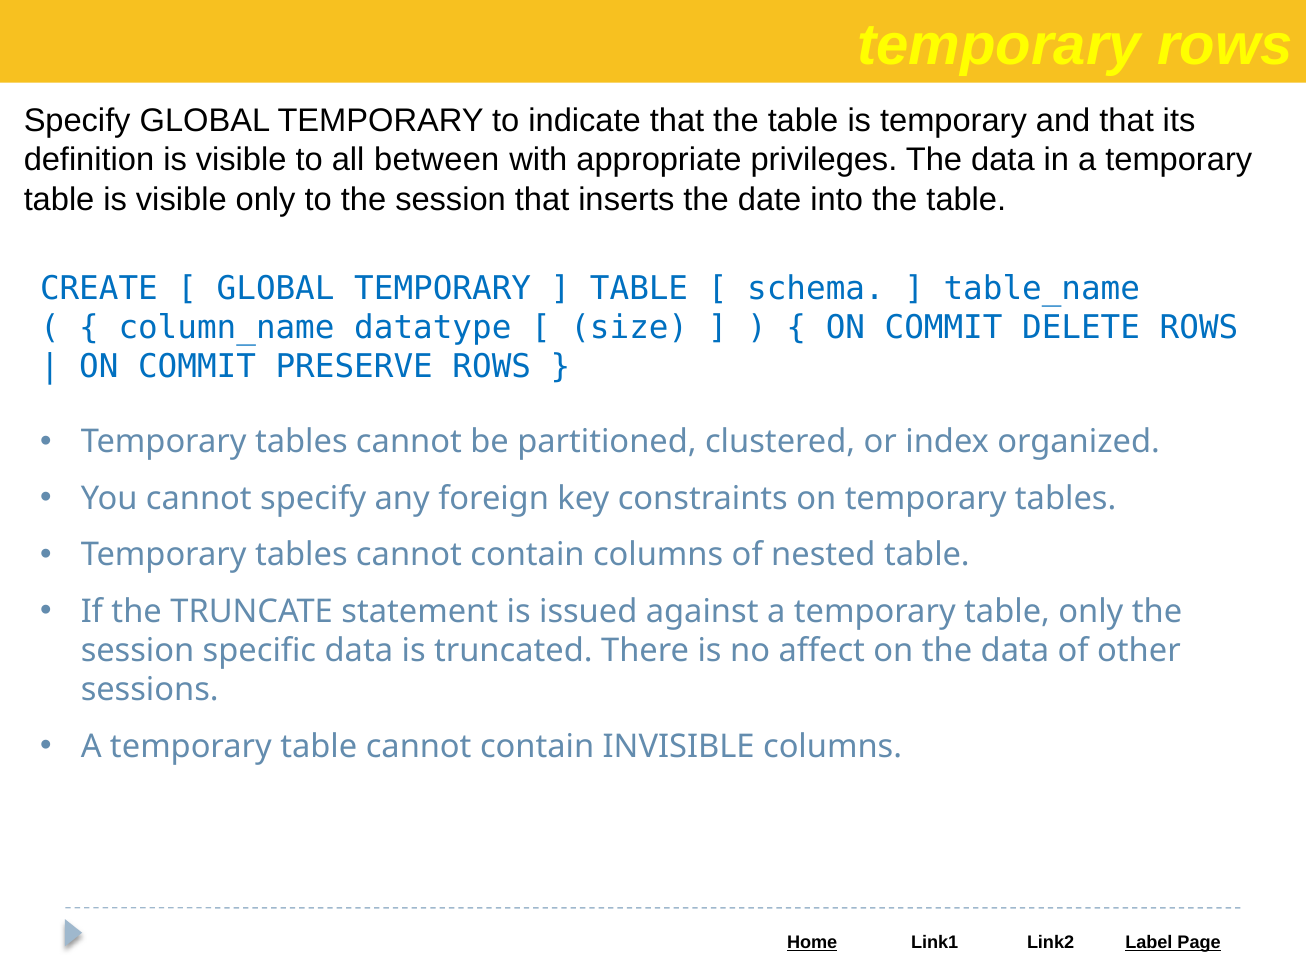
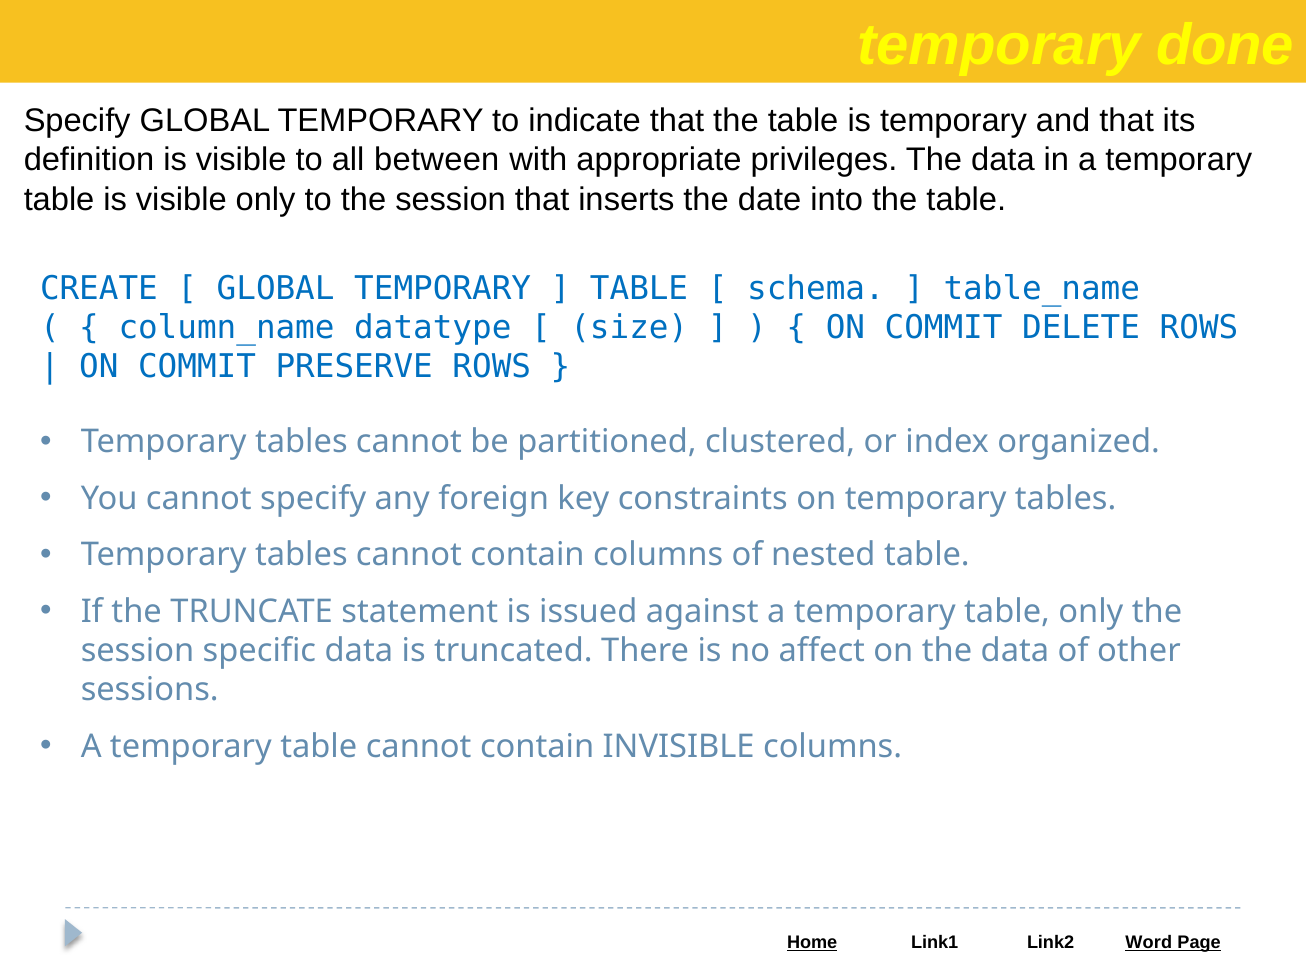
temporary rows: rows -> done
Label: Label -> Word
